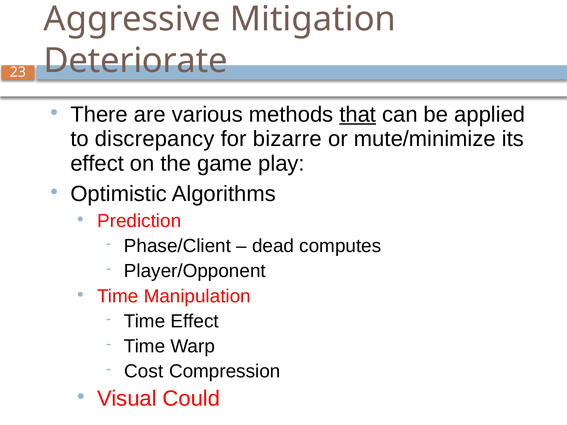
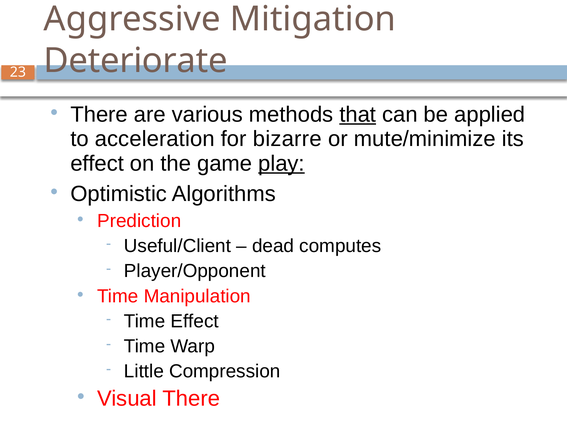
discrepancy: discrepancy -> acceleration
play underline: none -> present
Phase/Client: Phase/Client -> Useful/Client
Cost: Cost -> Little
Visual Could: Could -> There
